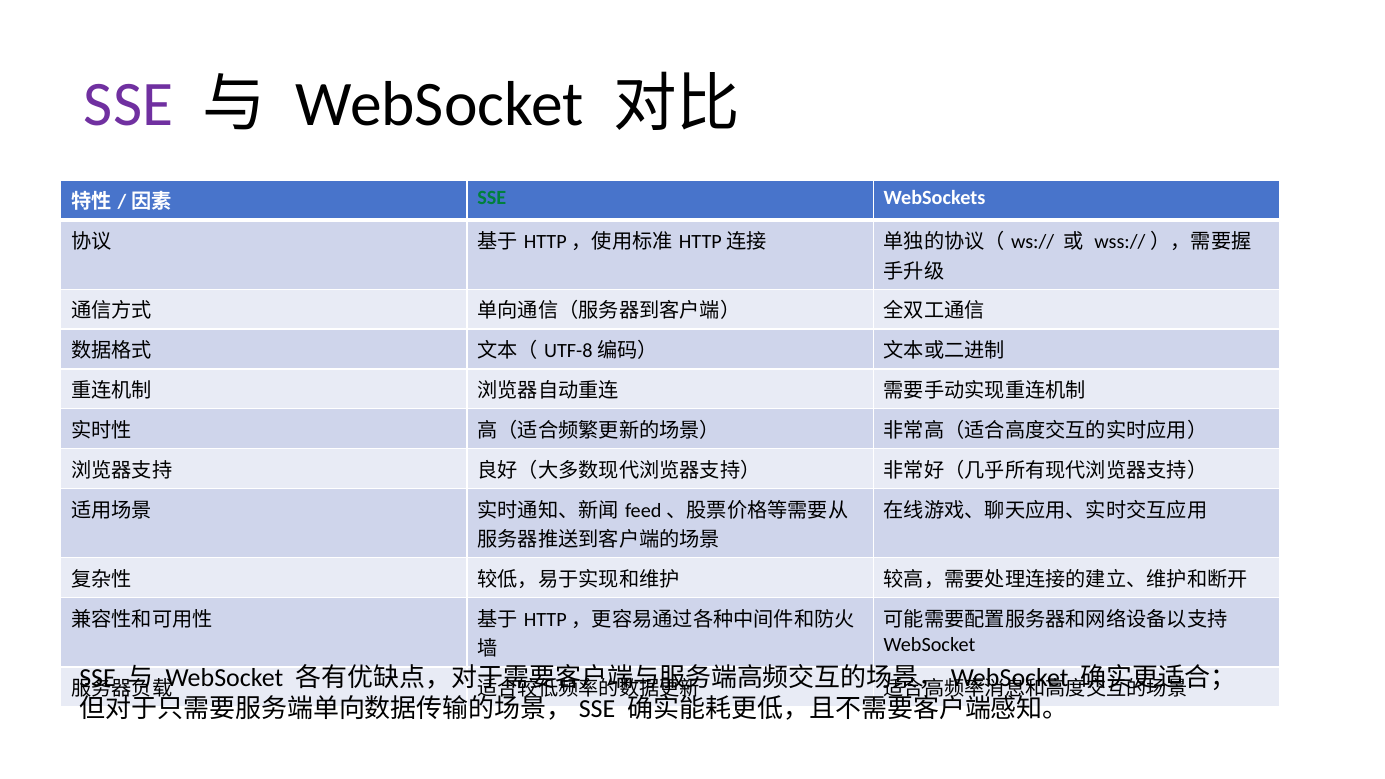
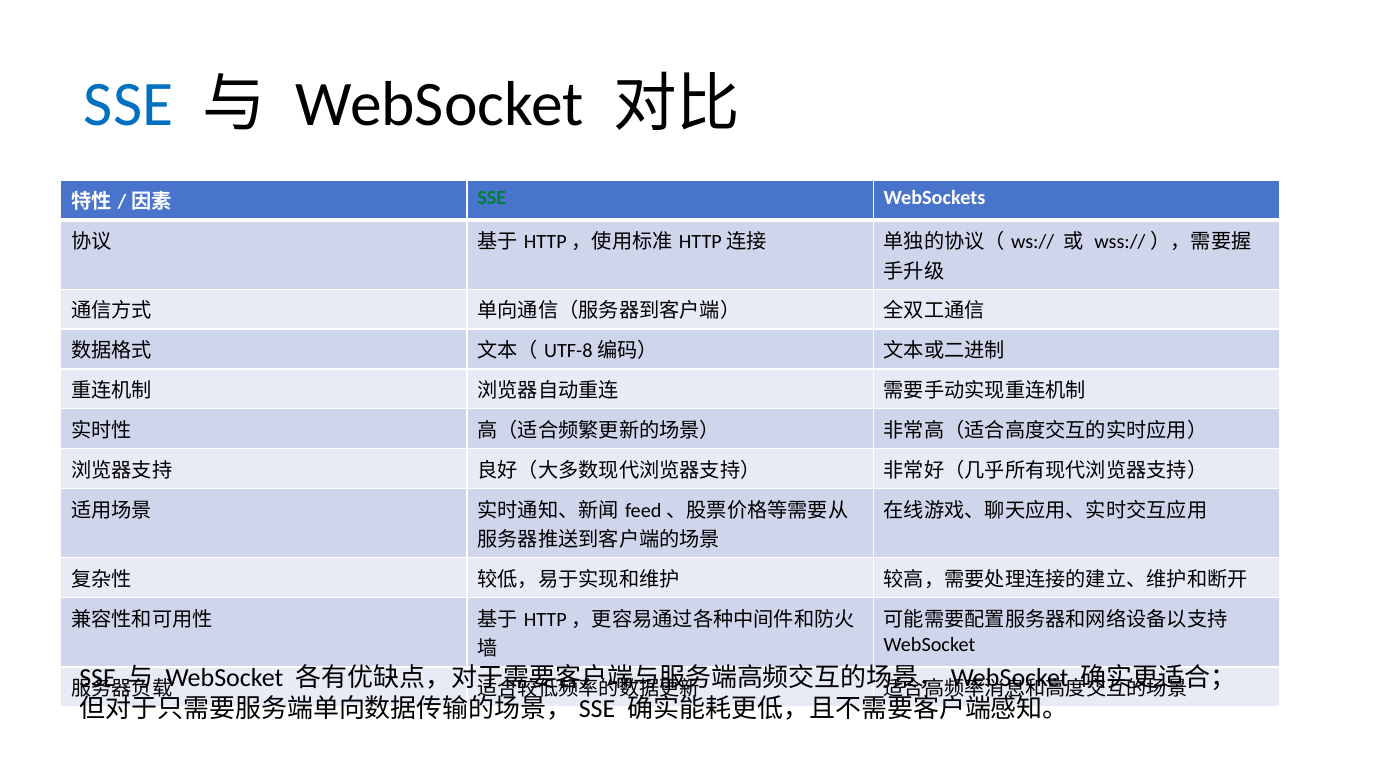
SSE at (129, 104) colour: purple -> blue
